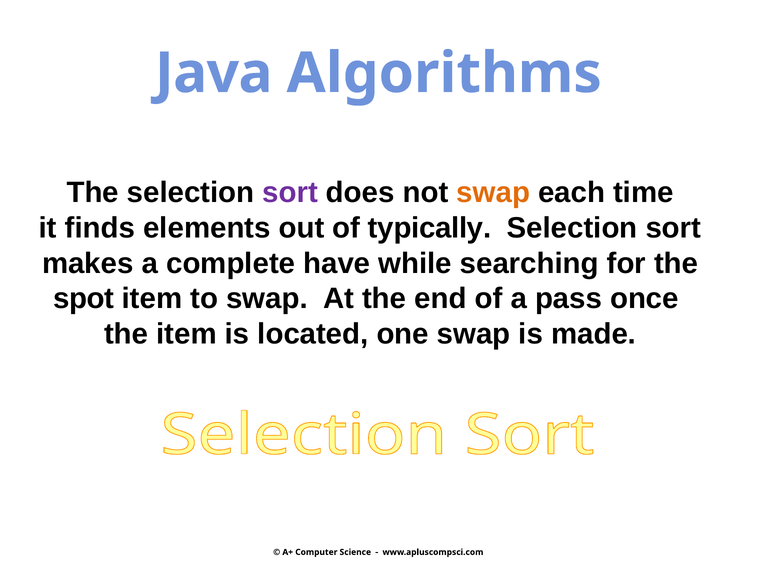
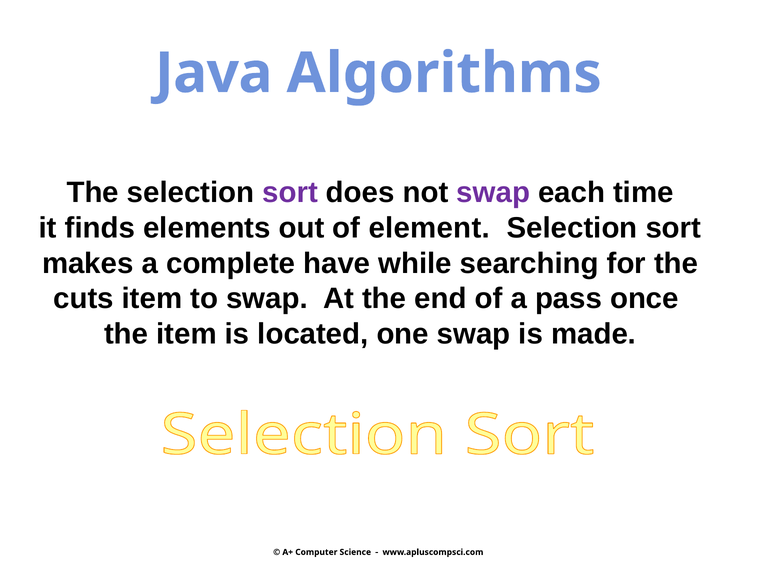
swap at (493, 192) colour: orange -> purple
typically: typically -> element
spot: spot -> cuts
